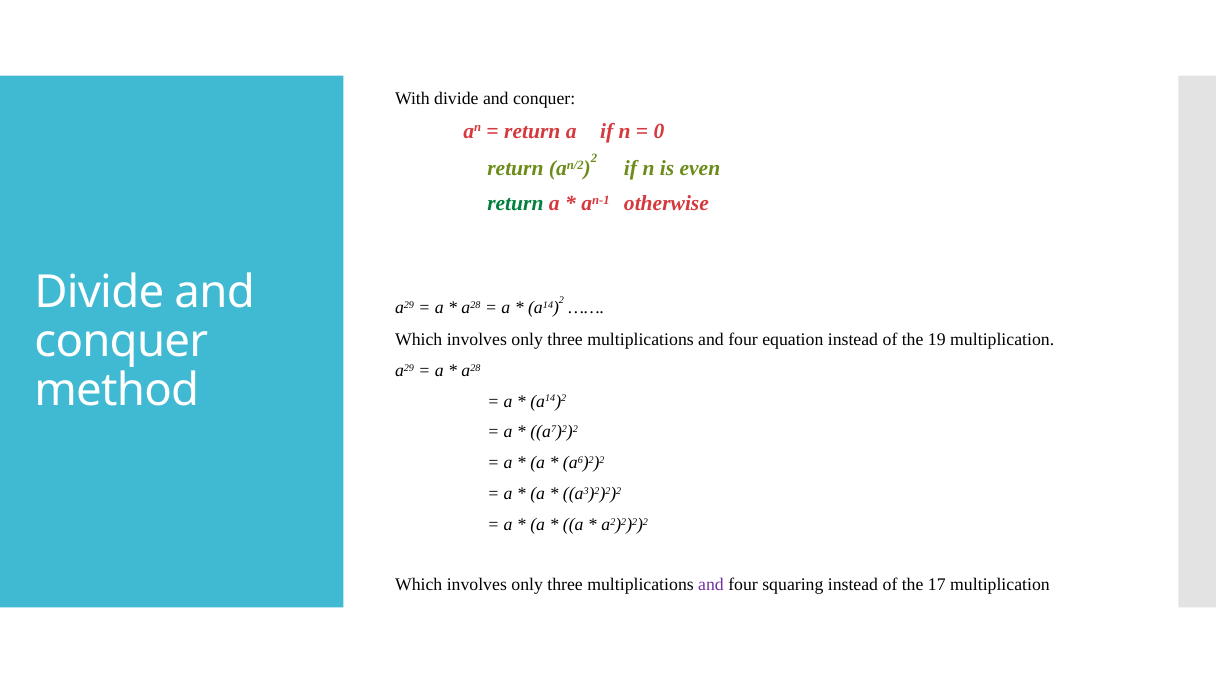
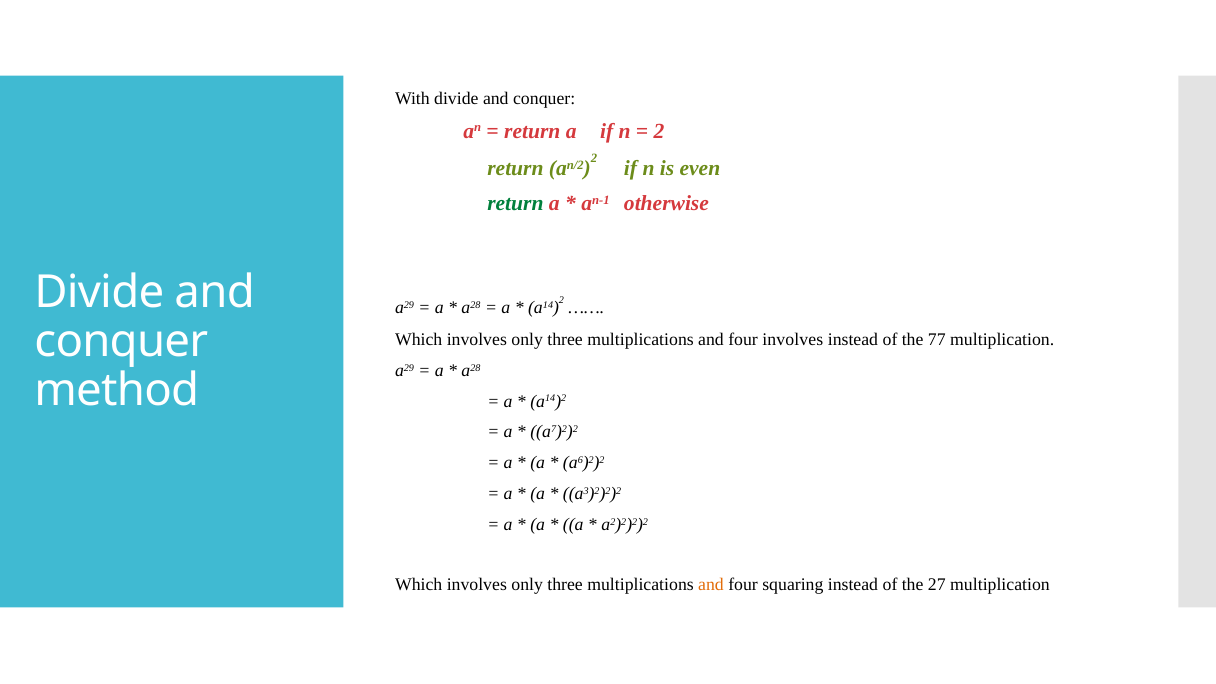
0 at (659, 131): 0 -> 2
four equation: equation -> involves
19: 19 -> 77
and at (711, 585) colour: purple -> orange
17: 17 -> 27
